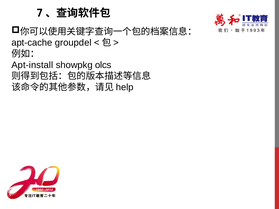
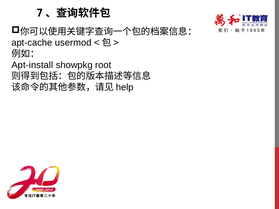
groupdel: groupdel -> usermod
olcs: olcs -> root
